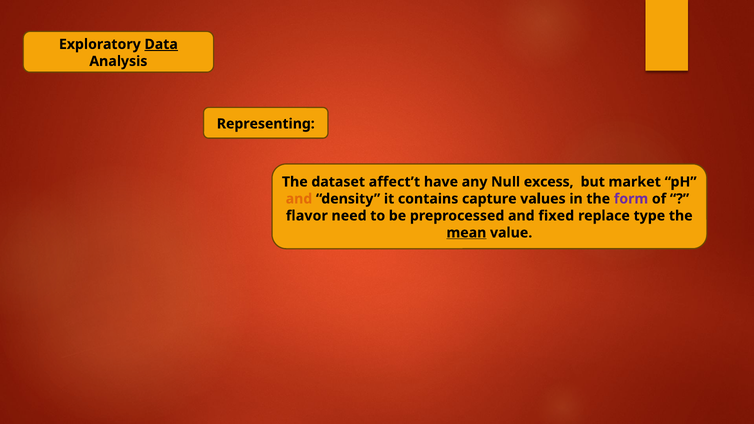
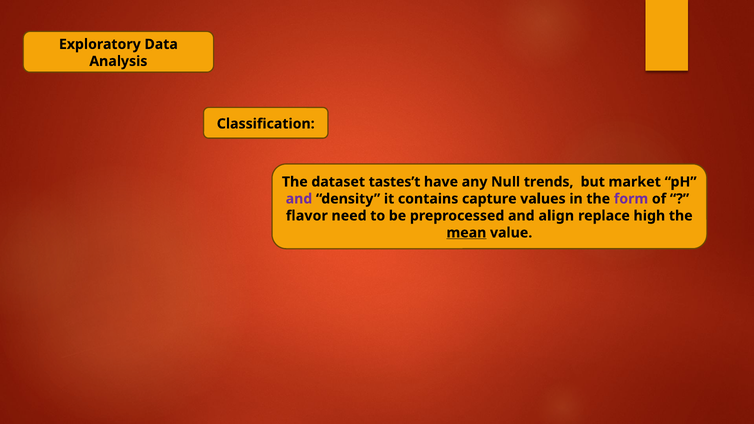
Data underline: present -> none
Representing: Representing -> Classification
affect’t: affect’t -> tastes’t
excess: excess -> trends
and at (299, 199) colour: orange -> purple
fixed: fixed -> align
type: type -> high
